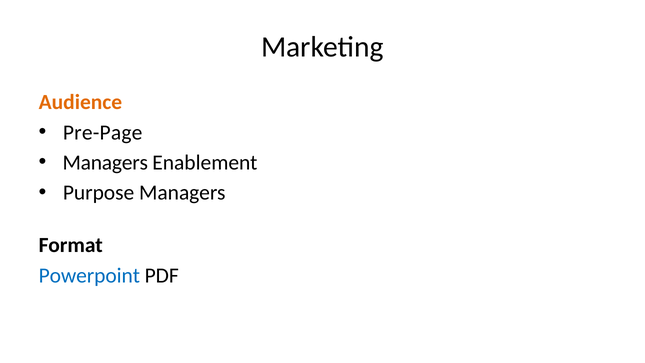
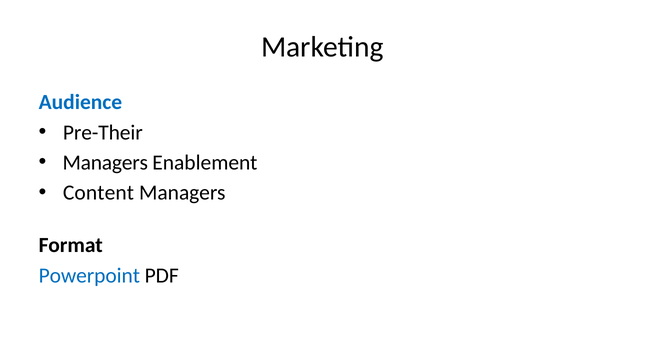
Audience colour: orange -> blue
Pre-Page: Pre-Page -> Pre-Their
Purpose: Purpose -> Content
